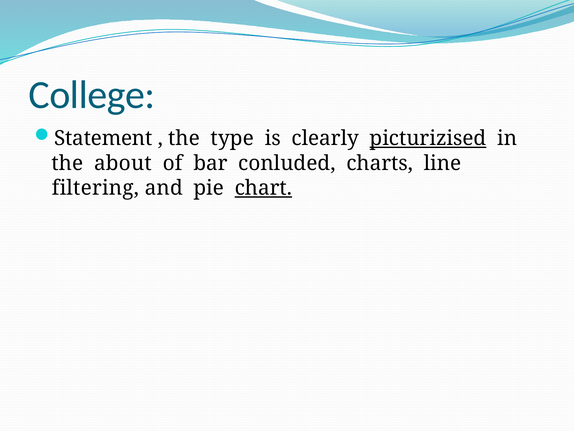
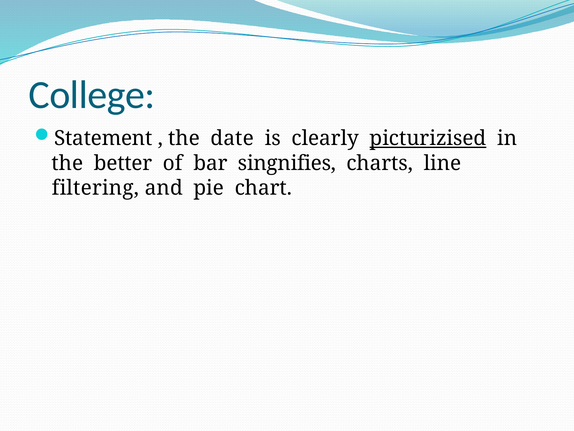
type: type -> date
about: about -> better
conluded: conluded -> singnifies
chart underline: present -> none
